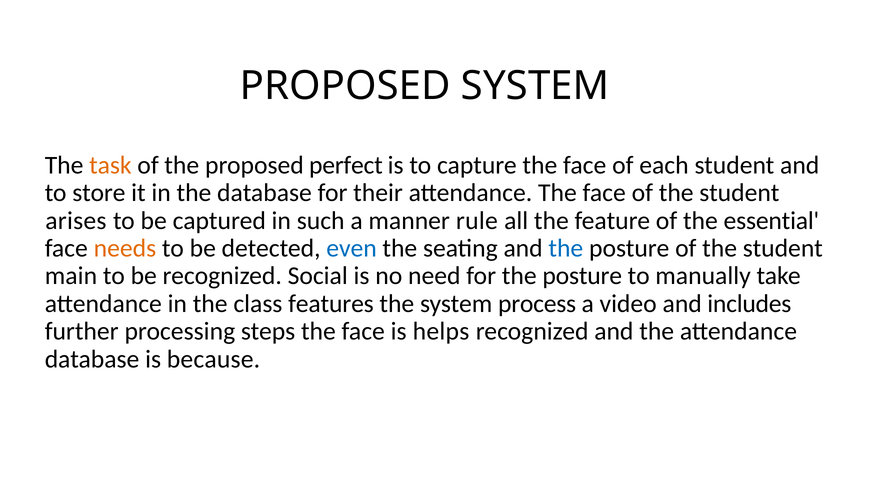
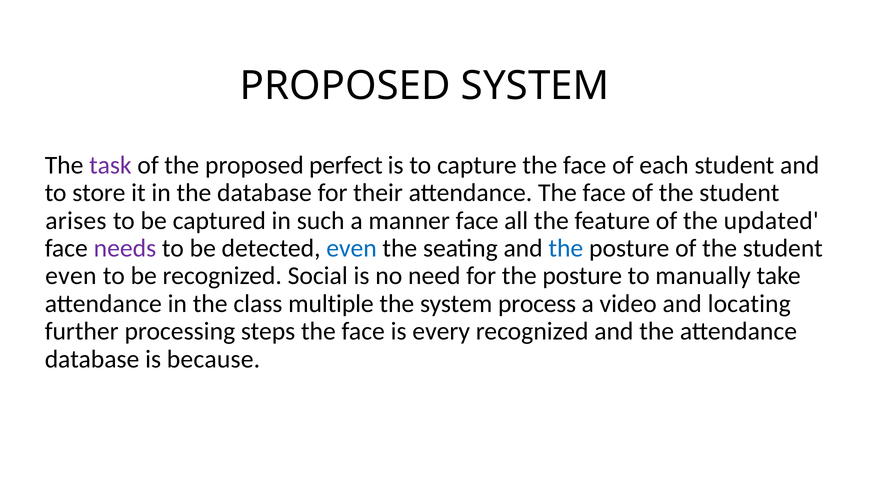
task colour: orange -> purple
manner rule: rule -> face
essential: essential -> updated
needs colour: orange -> purple
main at (71, 276): main -> even
features: features -> multiple
includes: includes -> locating
helps: helps -> every
